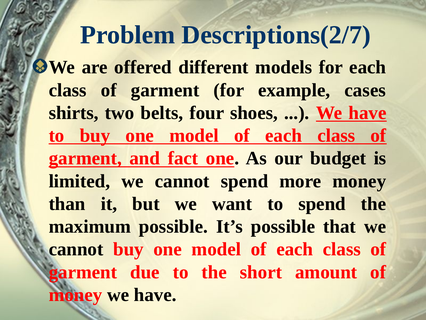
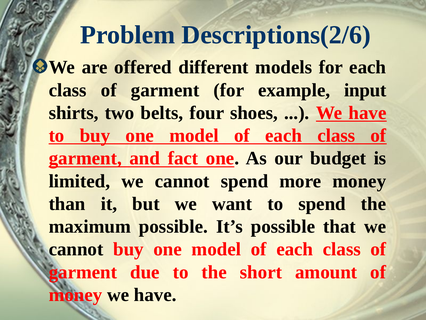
Descriptions(2/7: Descriptions(2/7 -> Descriptions(2/6
cases: cases -> input
